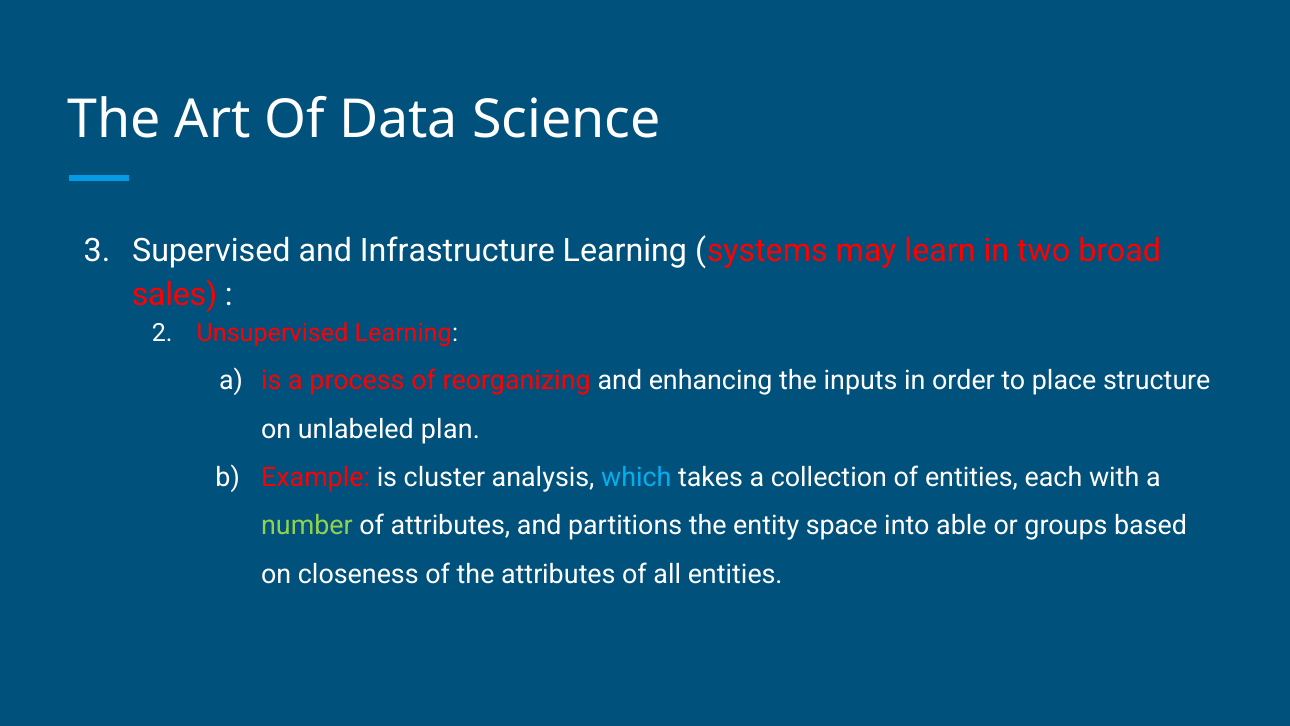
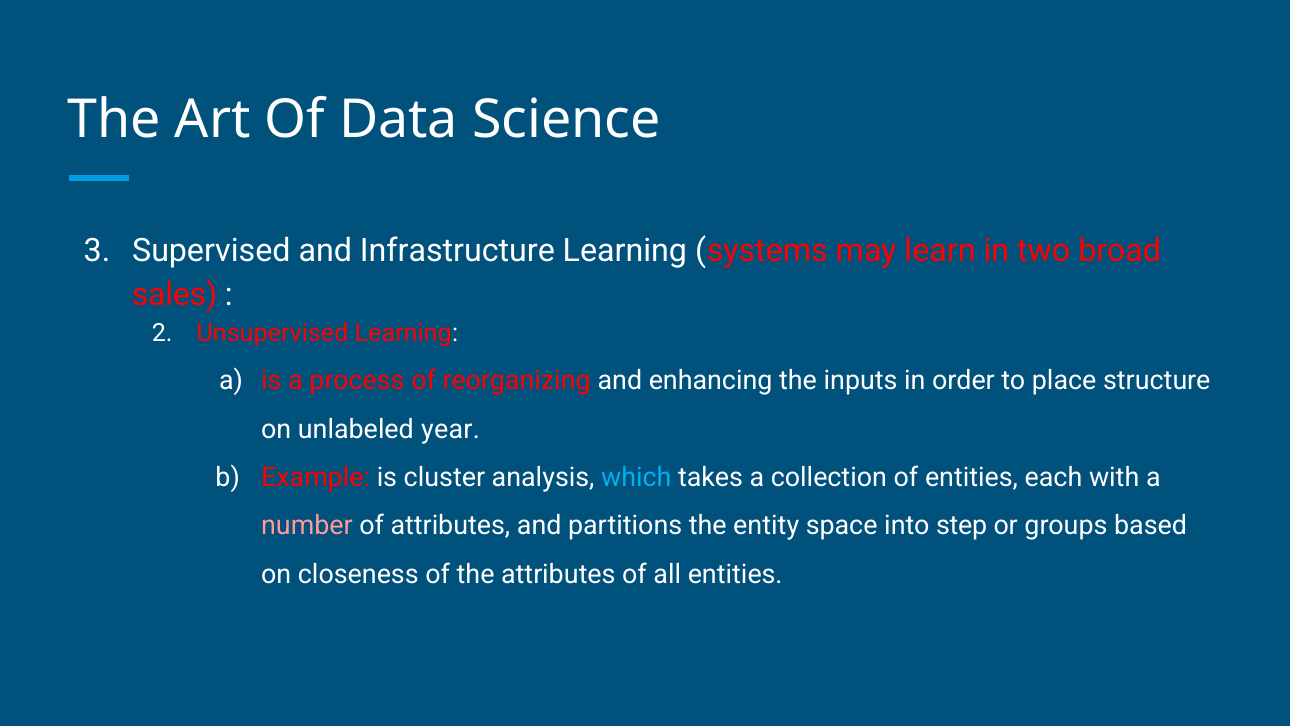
plan: plan -> year
number colour: light green -> pink
able: able -> step
